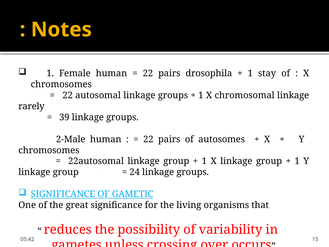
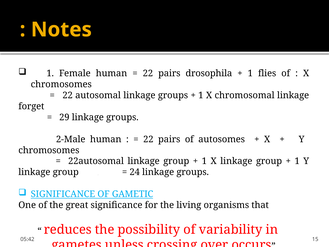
stay: stay -> flies
rarely: rarely -> forget
39: 39 -> 29
